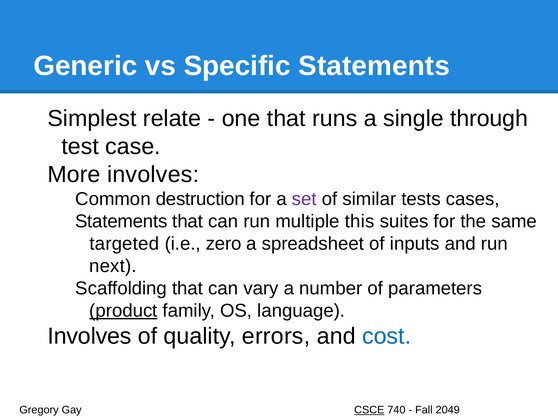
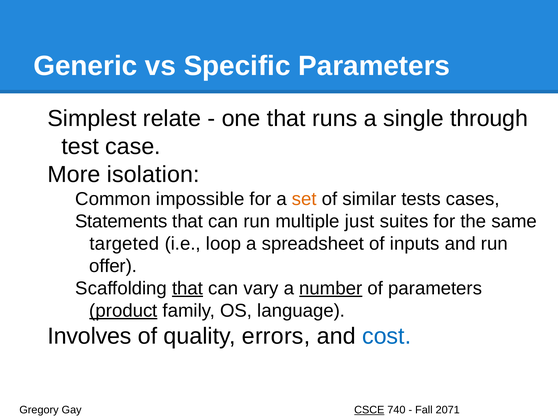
Specific Statements: Statements -> Parameters
More involves: involves -> isolation
destruction: destruction -> impossible
set colour: purple -> orange
this: this -> just
zero: zero -> loop
next: next -> offer
that at (188, 289) underline: none -> present
number underline: none -> present
2049: 2049 -> 2071
